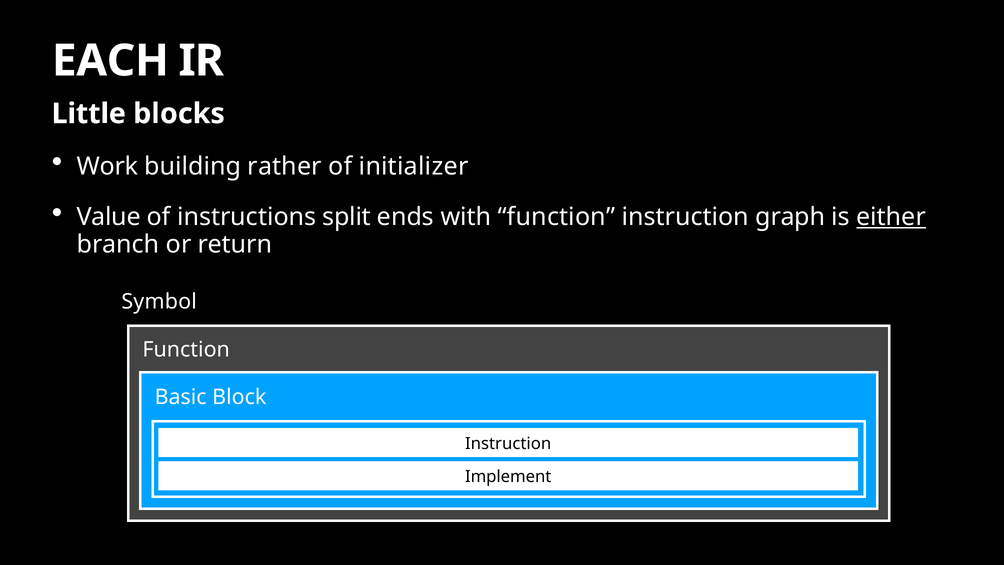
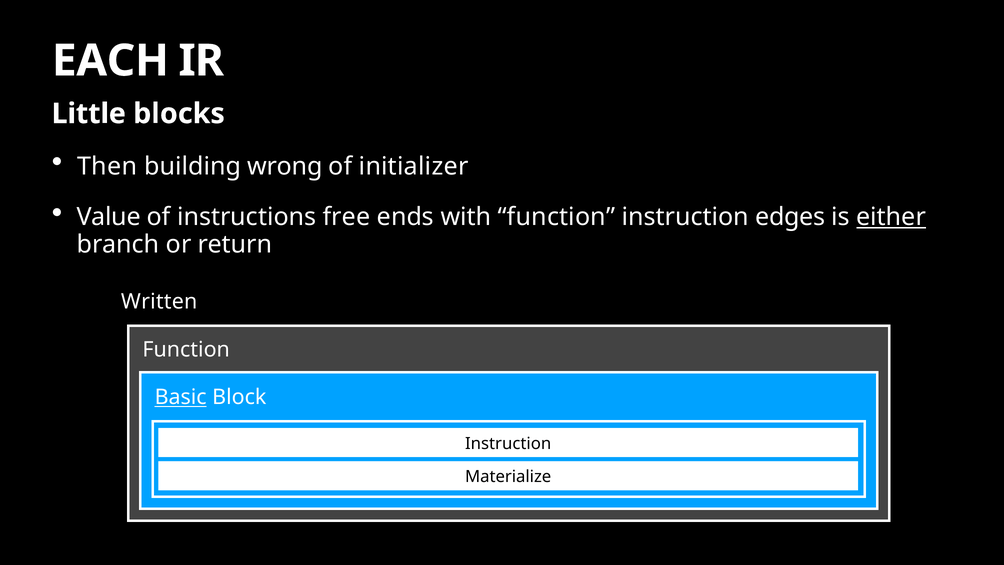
Work: Work -> Then
rather: rather -> wrong
split: split -> free
graph: graph -> edges
Symbol: Symbol -> Written
Basic underline: none -> present
Implement: Implement -> Materialize
